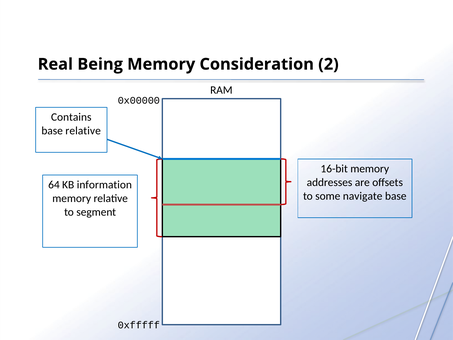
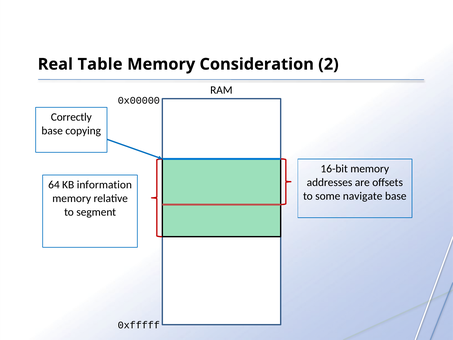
Being: Being -> Table
Contains: Contains -> Correctly
base relative: relative -> copying
